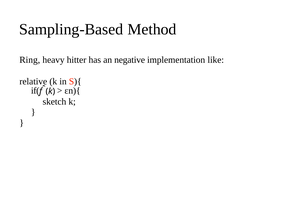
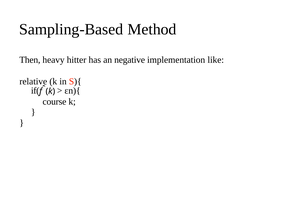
Ring: Ring -> Then
sketch: sketch -> course
